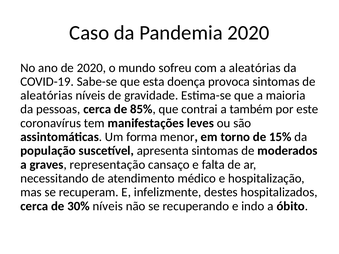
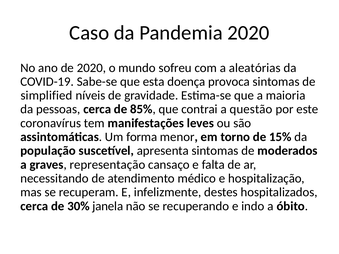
aleatórias at (46, 96): aleatórias -> simplified
também: também -> questão
30% níveis: níveis -> janela
